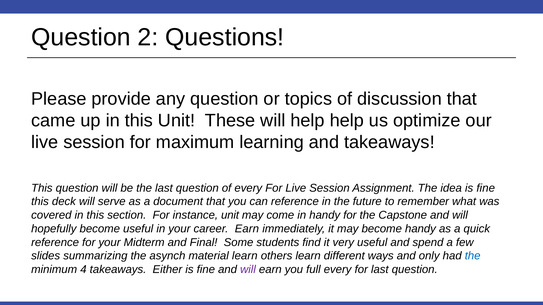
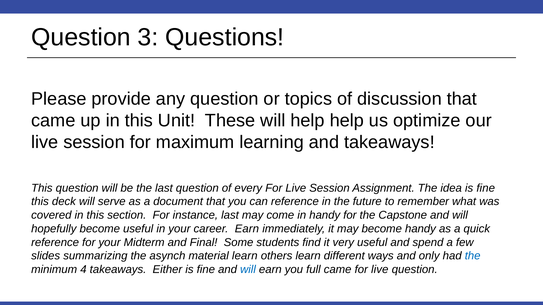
2: 2 -> 3
instance unit: unit -> last
will at (248, 270) colour: purple -> blue
full every: every -> came
last at (380, 270): last -> live
